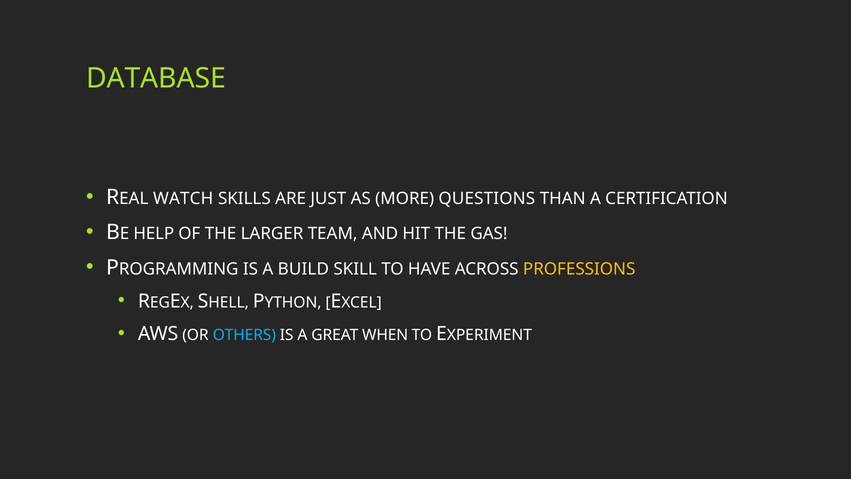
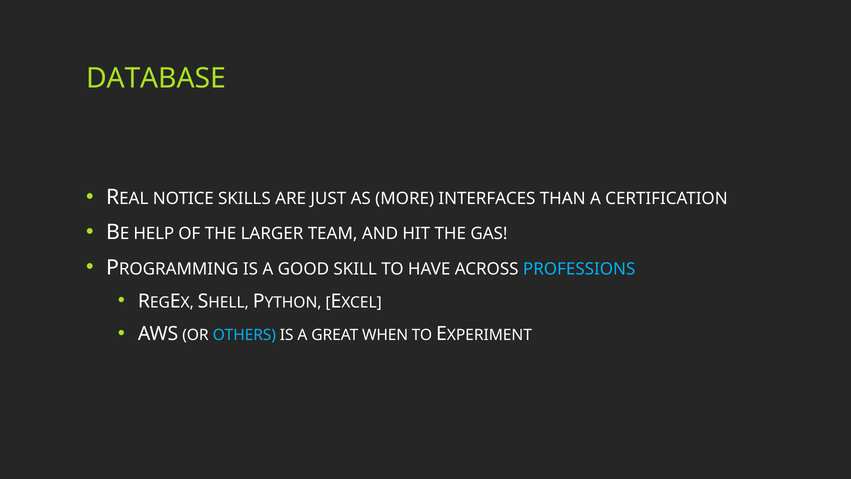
WATCH: WATCH -> NOTICE
QUESTIONS: QUESTIONS -> INTERFACES
BUILD: BUILD -> GOOD
PROFESSIONS colour: yellow -> light blue
